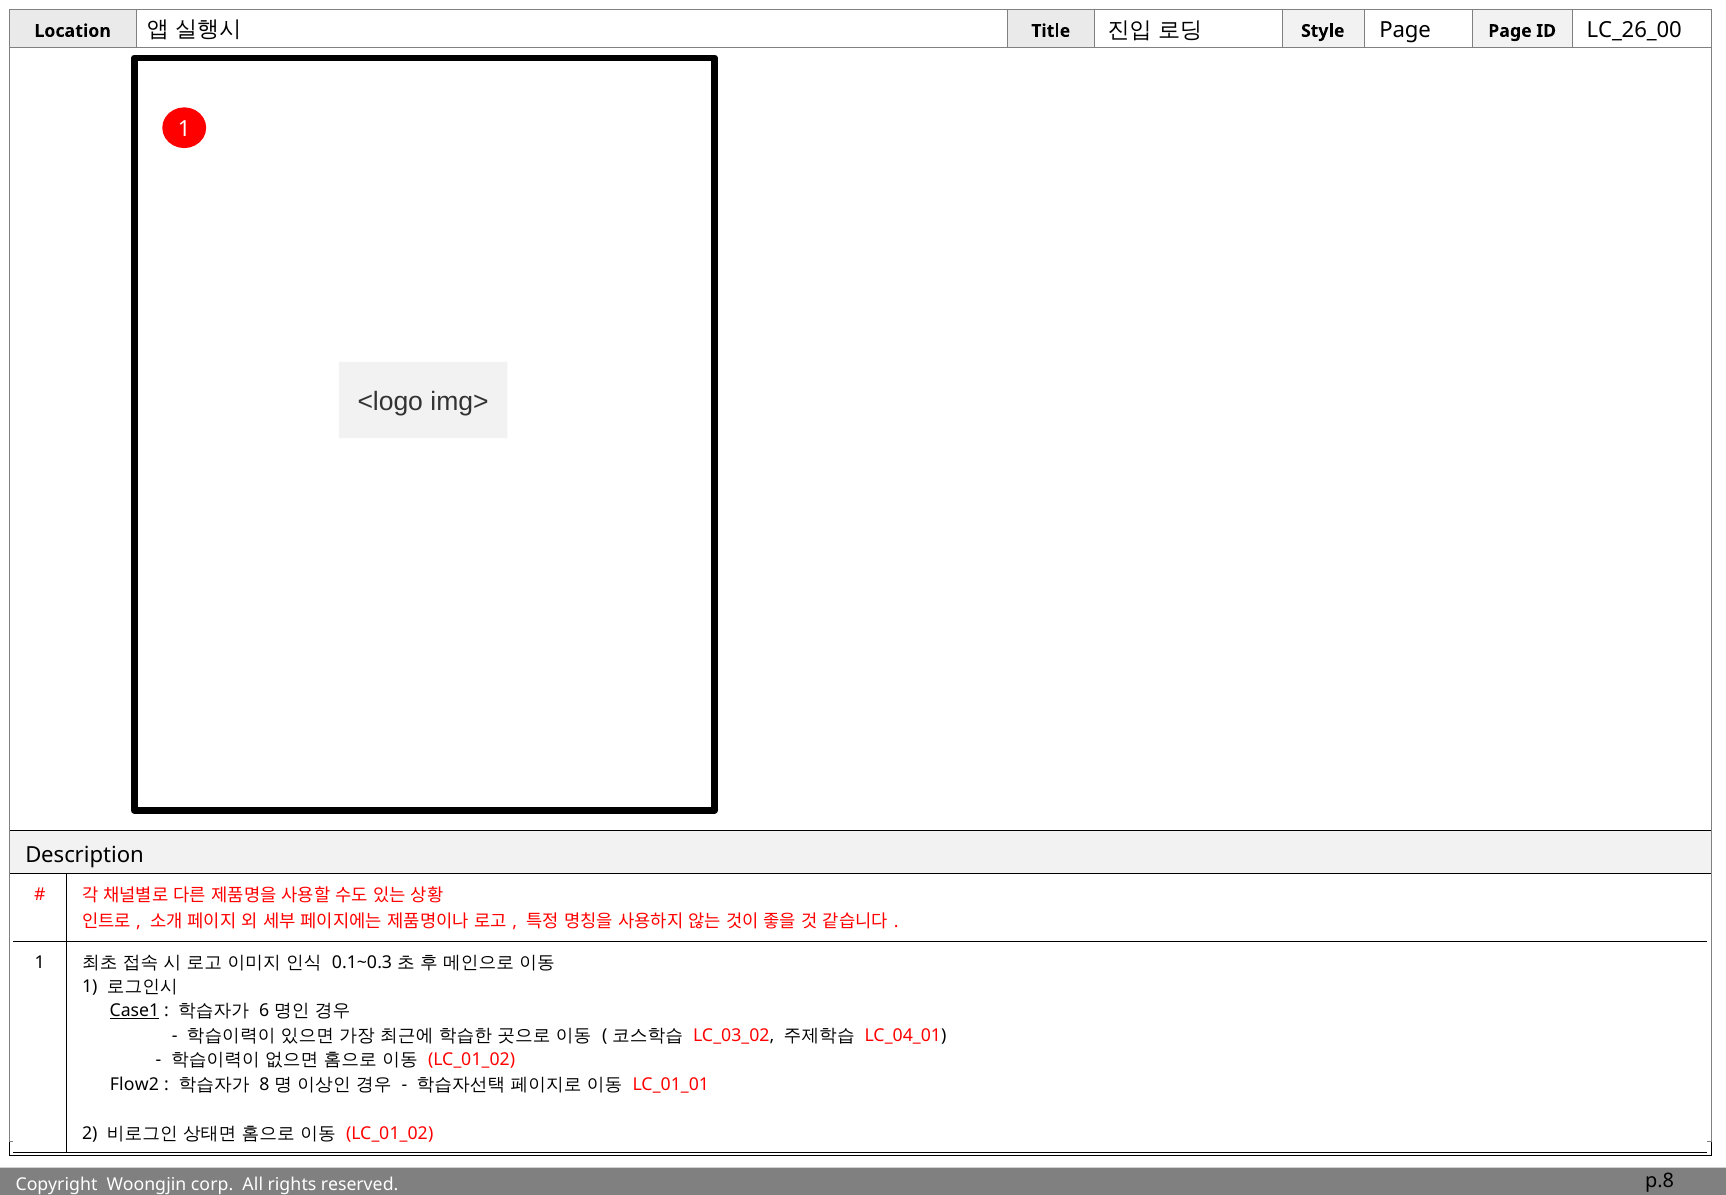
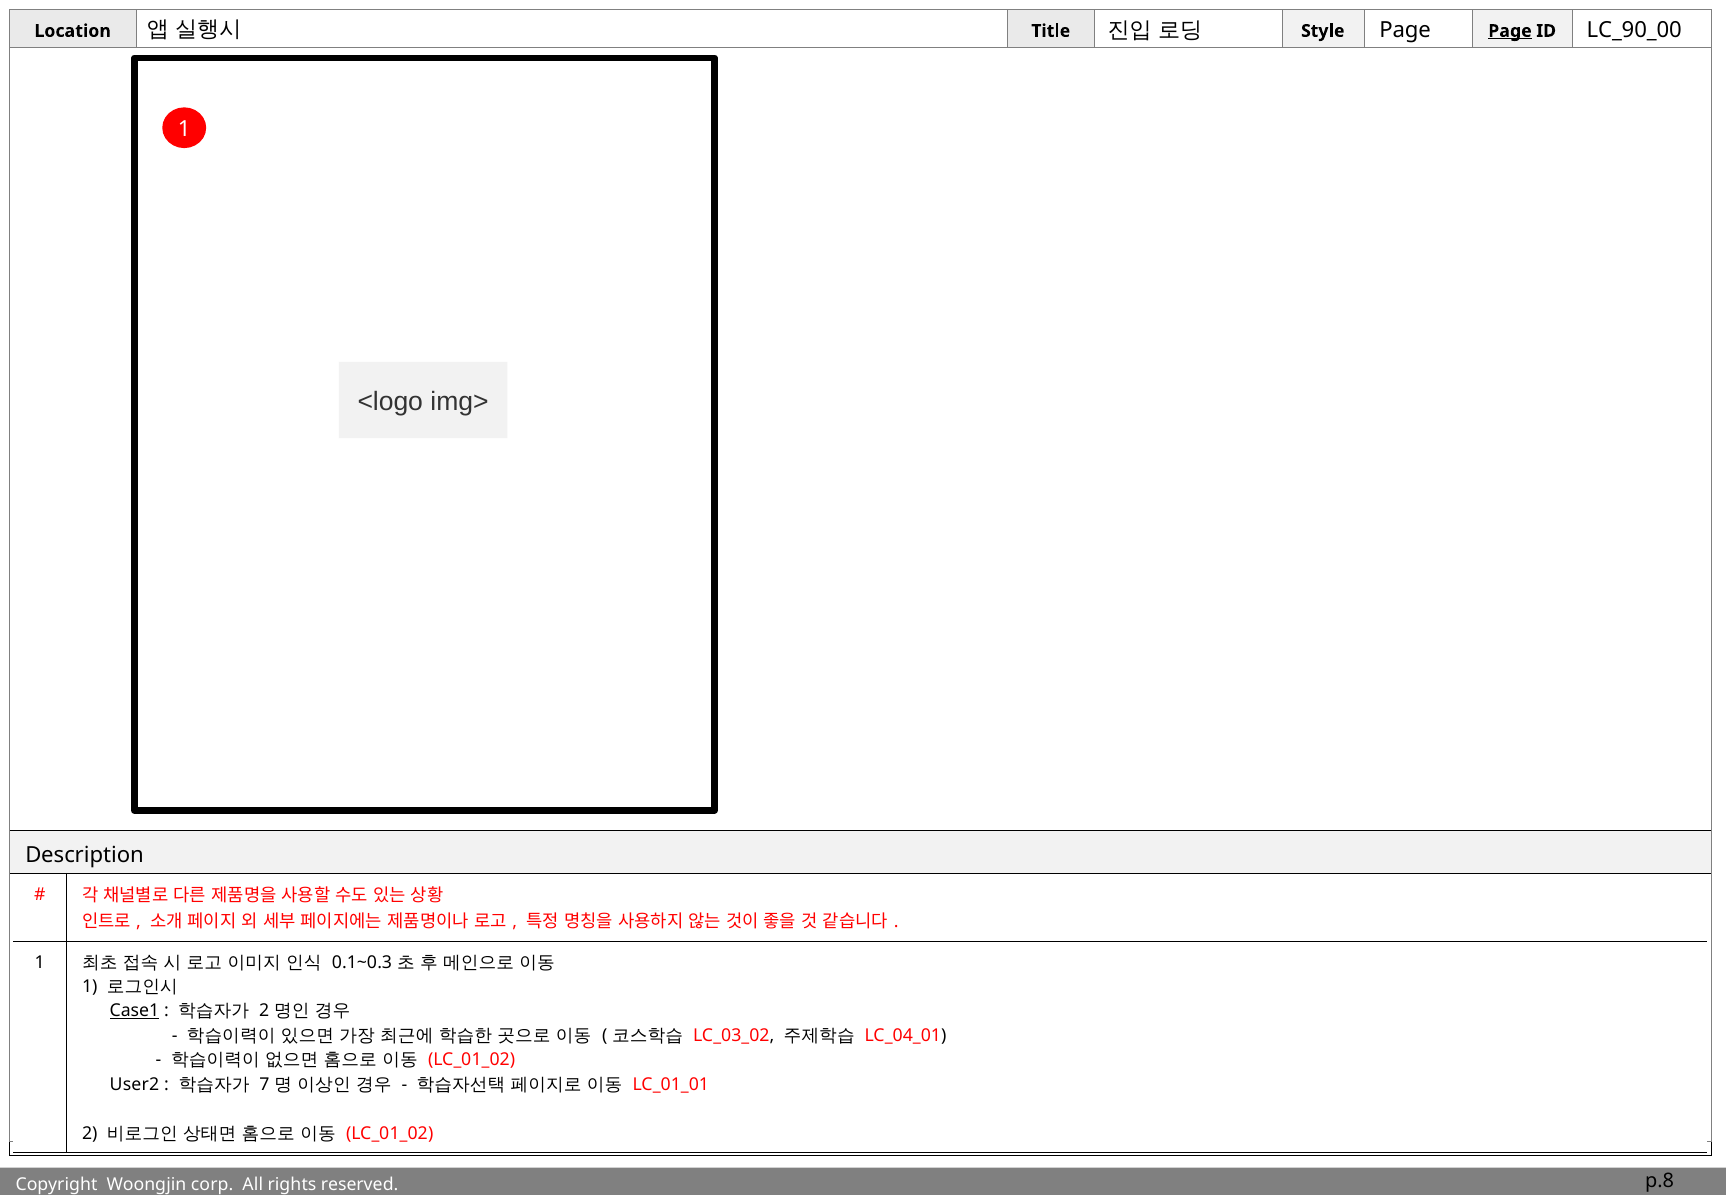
LC_26_00: LC_26_00 -> LC_90_00
Page at (1510, 31) underline: none -> present
6 at (264, 1011): 6 -> 2
Flow2: Flow2 -> User2
8: 8 -> 7
